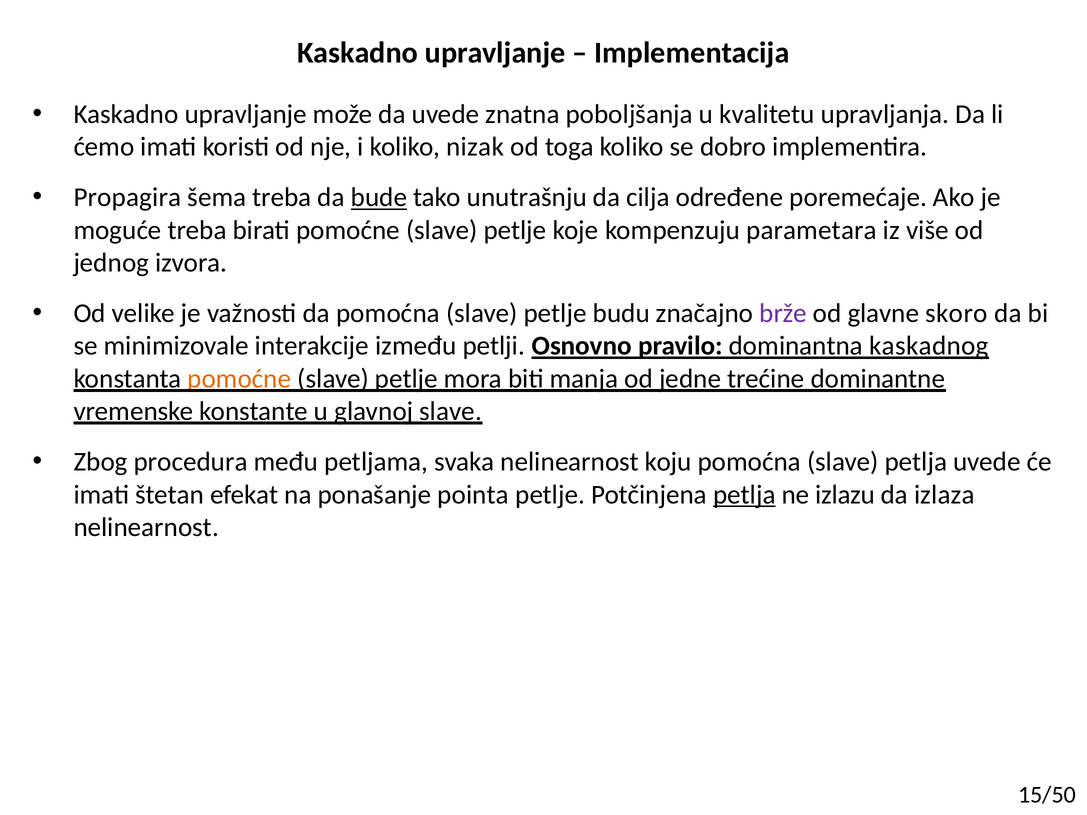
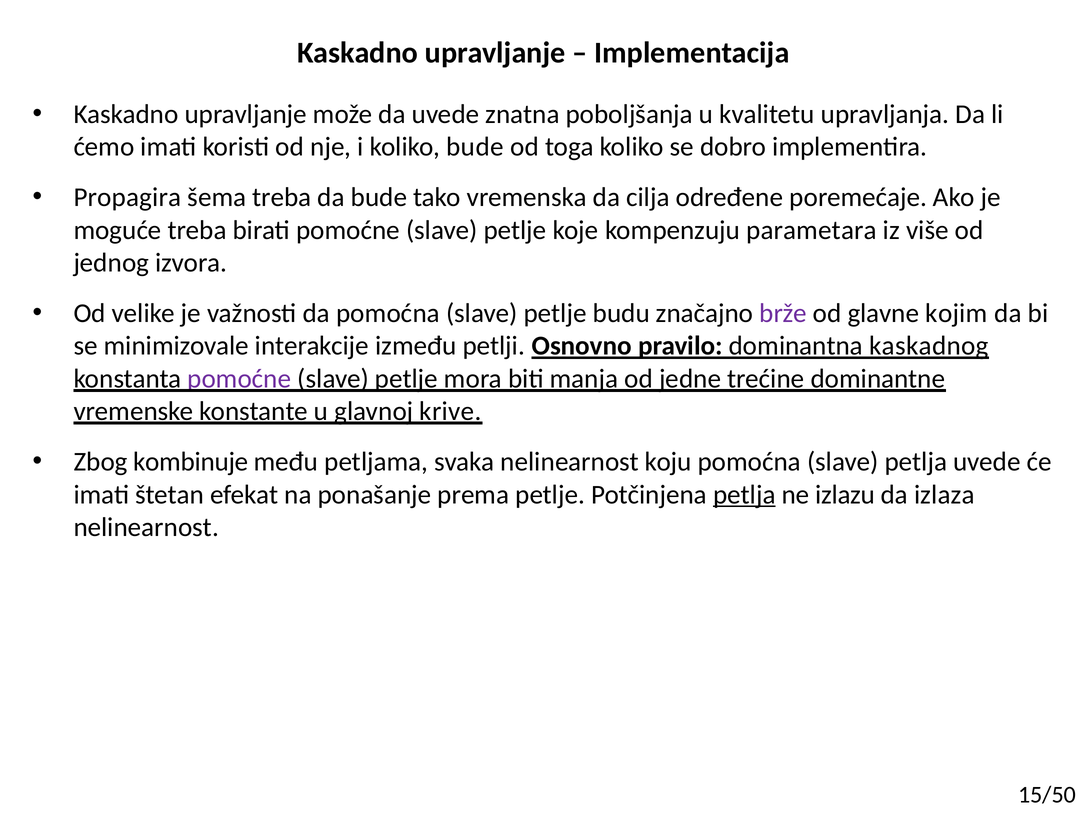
koliko nizak: nizak -> bude
bude at (379, 198) underline: present -> none
unutrašnju: unutrašnju -> vremenska
skoro: skoro -> kojim
pomoćne at (239, 379) colour: orange -> purple
glavnoj slave: slave -> krive
procedura: procedura -> kombinuje
pointa: pointa -> prema
